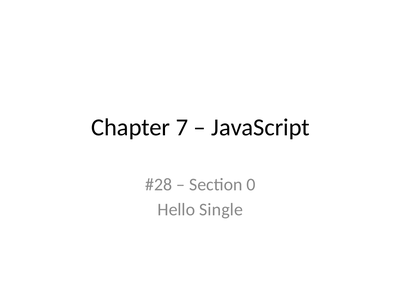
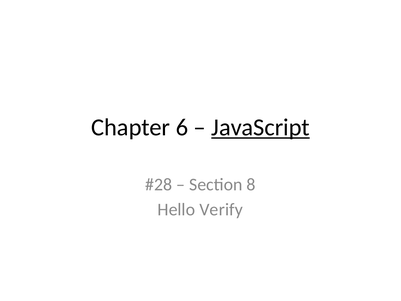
7: 7 -> 6
JavaScript underline: none -> present
0: 0 -> 8
Single: Single -> Verify
